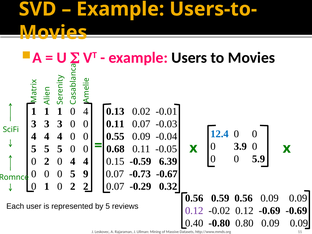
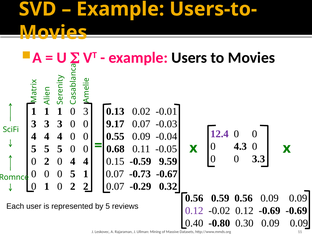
1 0 4: 4 -> 3
0.11 at (115, 124): 0.11 -> 9.17
12.4 colour: blue -> purple
3.9: 3.9 -> 4.3
5.9: 5.9 -> 3.3
6.39: 6.39 -> 9.59
5 9: 9 -> 1
0.80: 0.80 -> 0.30
